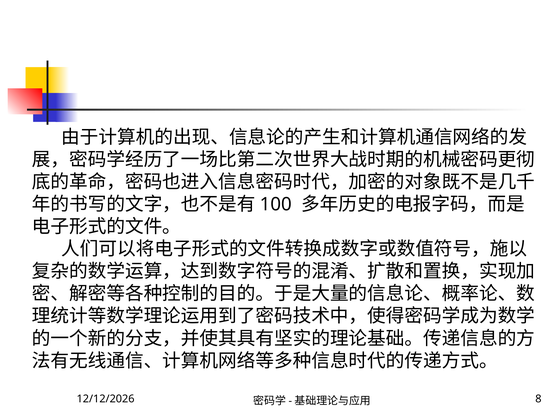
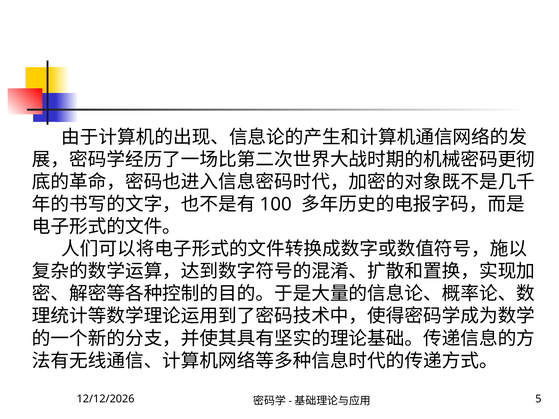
8: 8 -> 5
